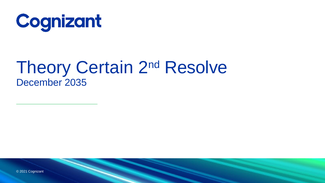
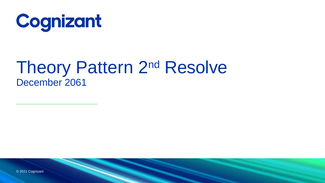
Certain: Certain -> Pattern
2035: 2035 -> 2061
